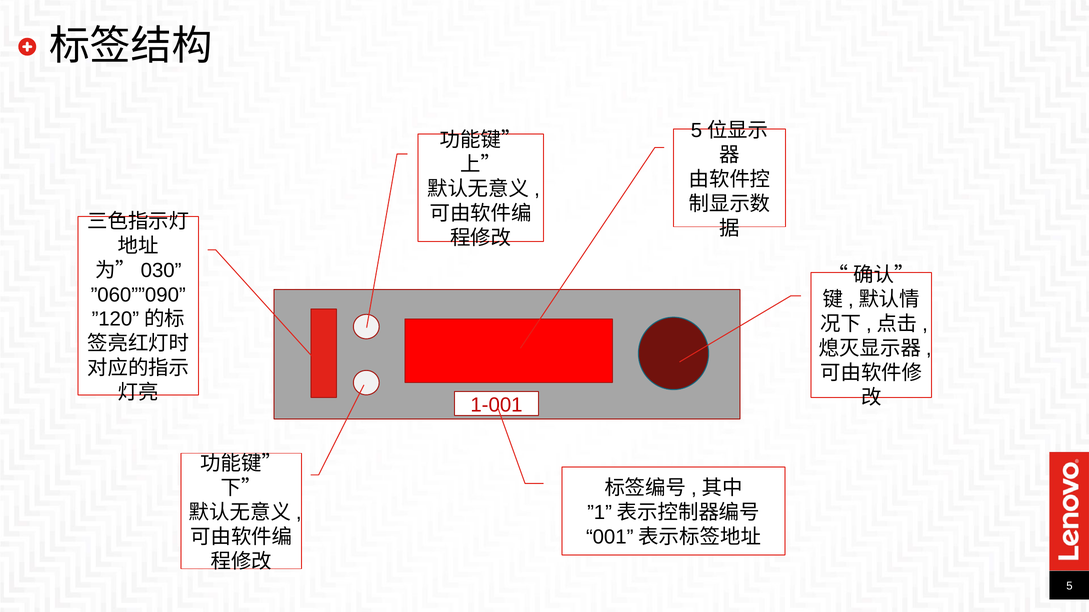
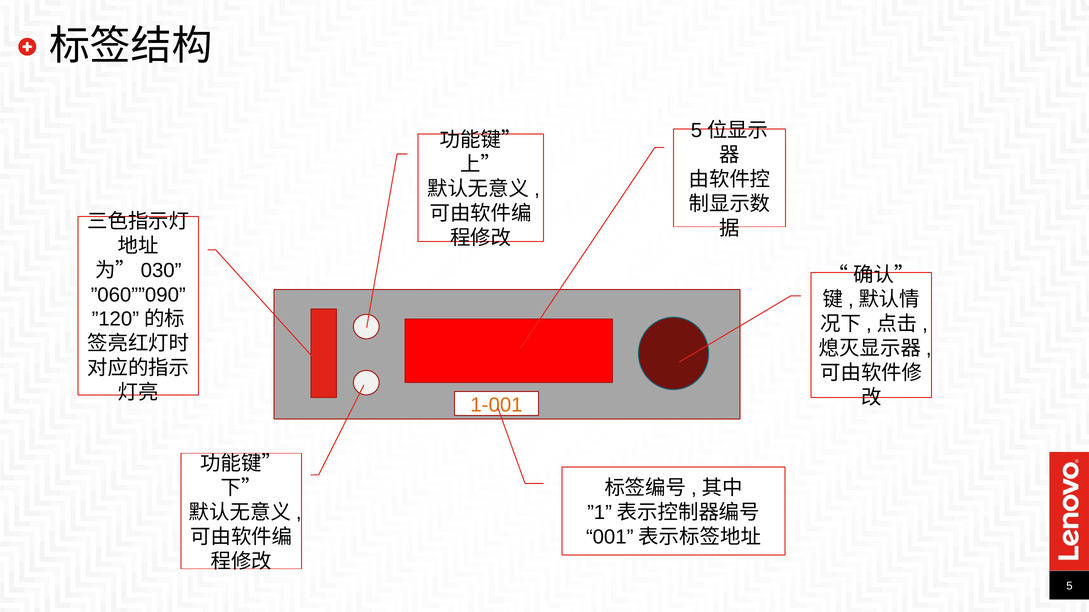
1-001 colour: red -> orange
